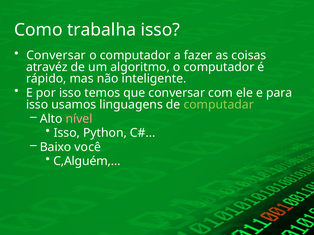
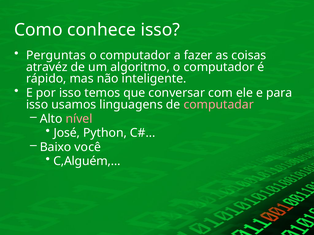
trabalha: trabalha -> conhece
Conversar at (56, 55): Conversar -> Perguntas
computadar colour: light green -> pink
Isso at (67, 133): Isso -> José
